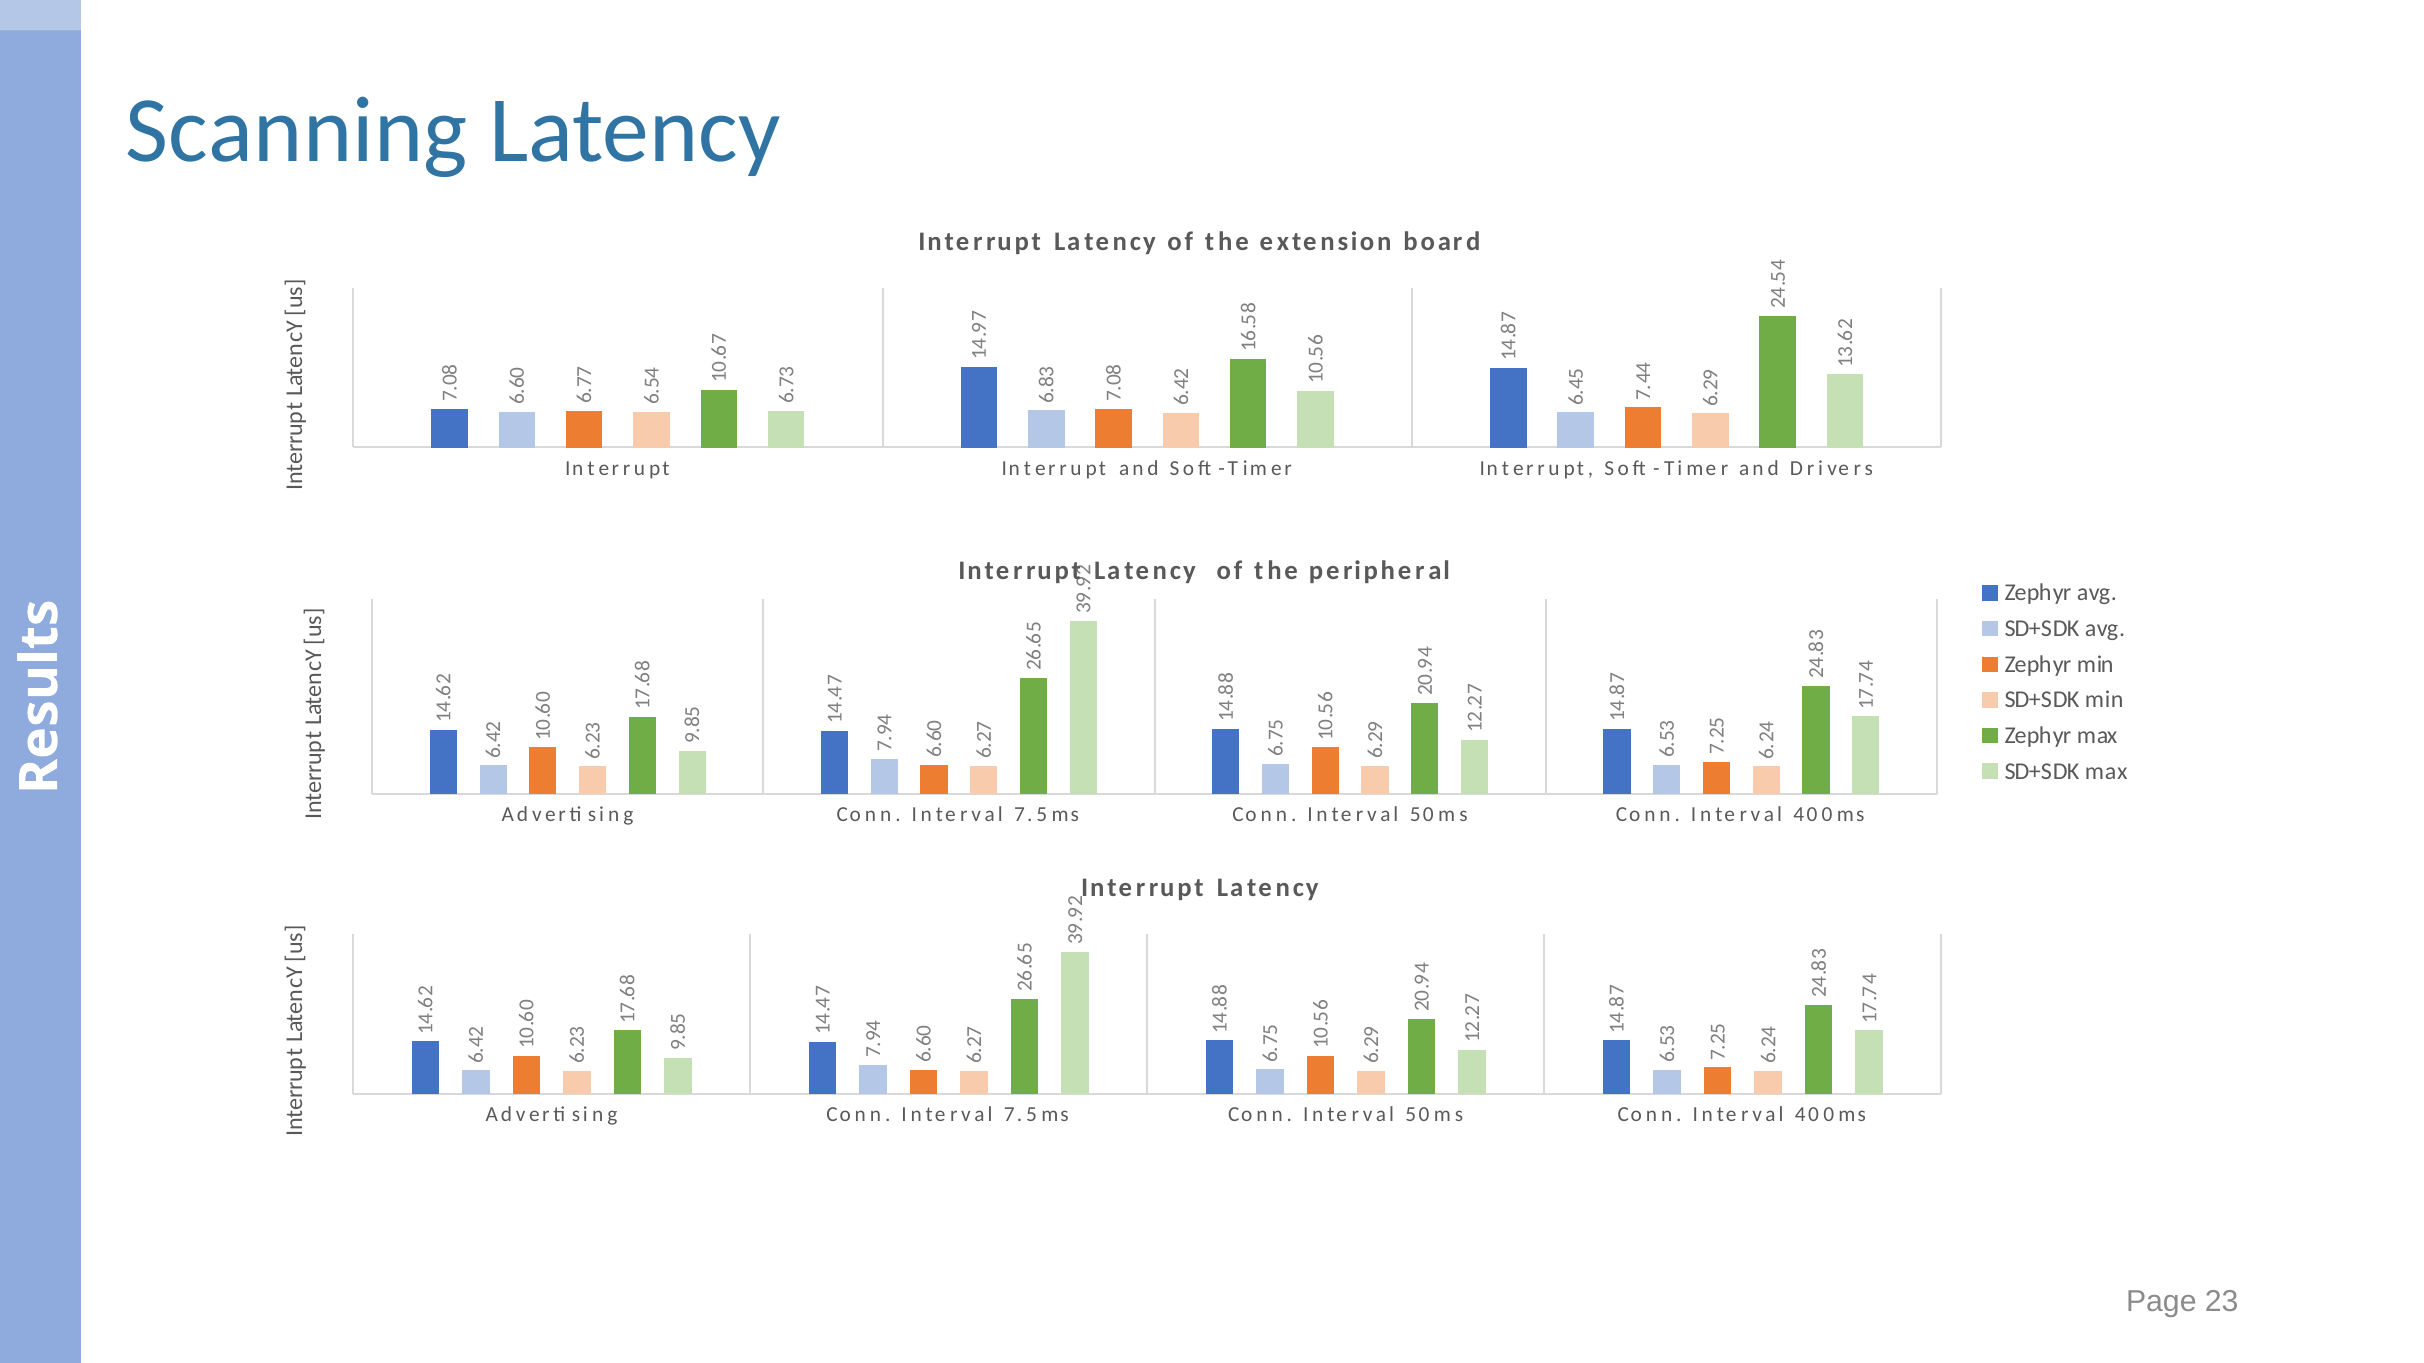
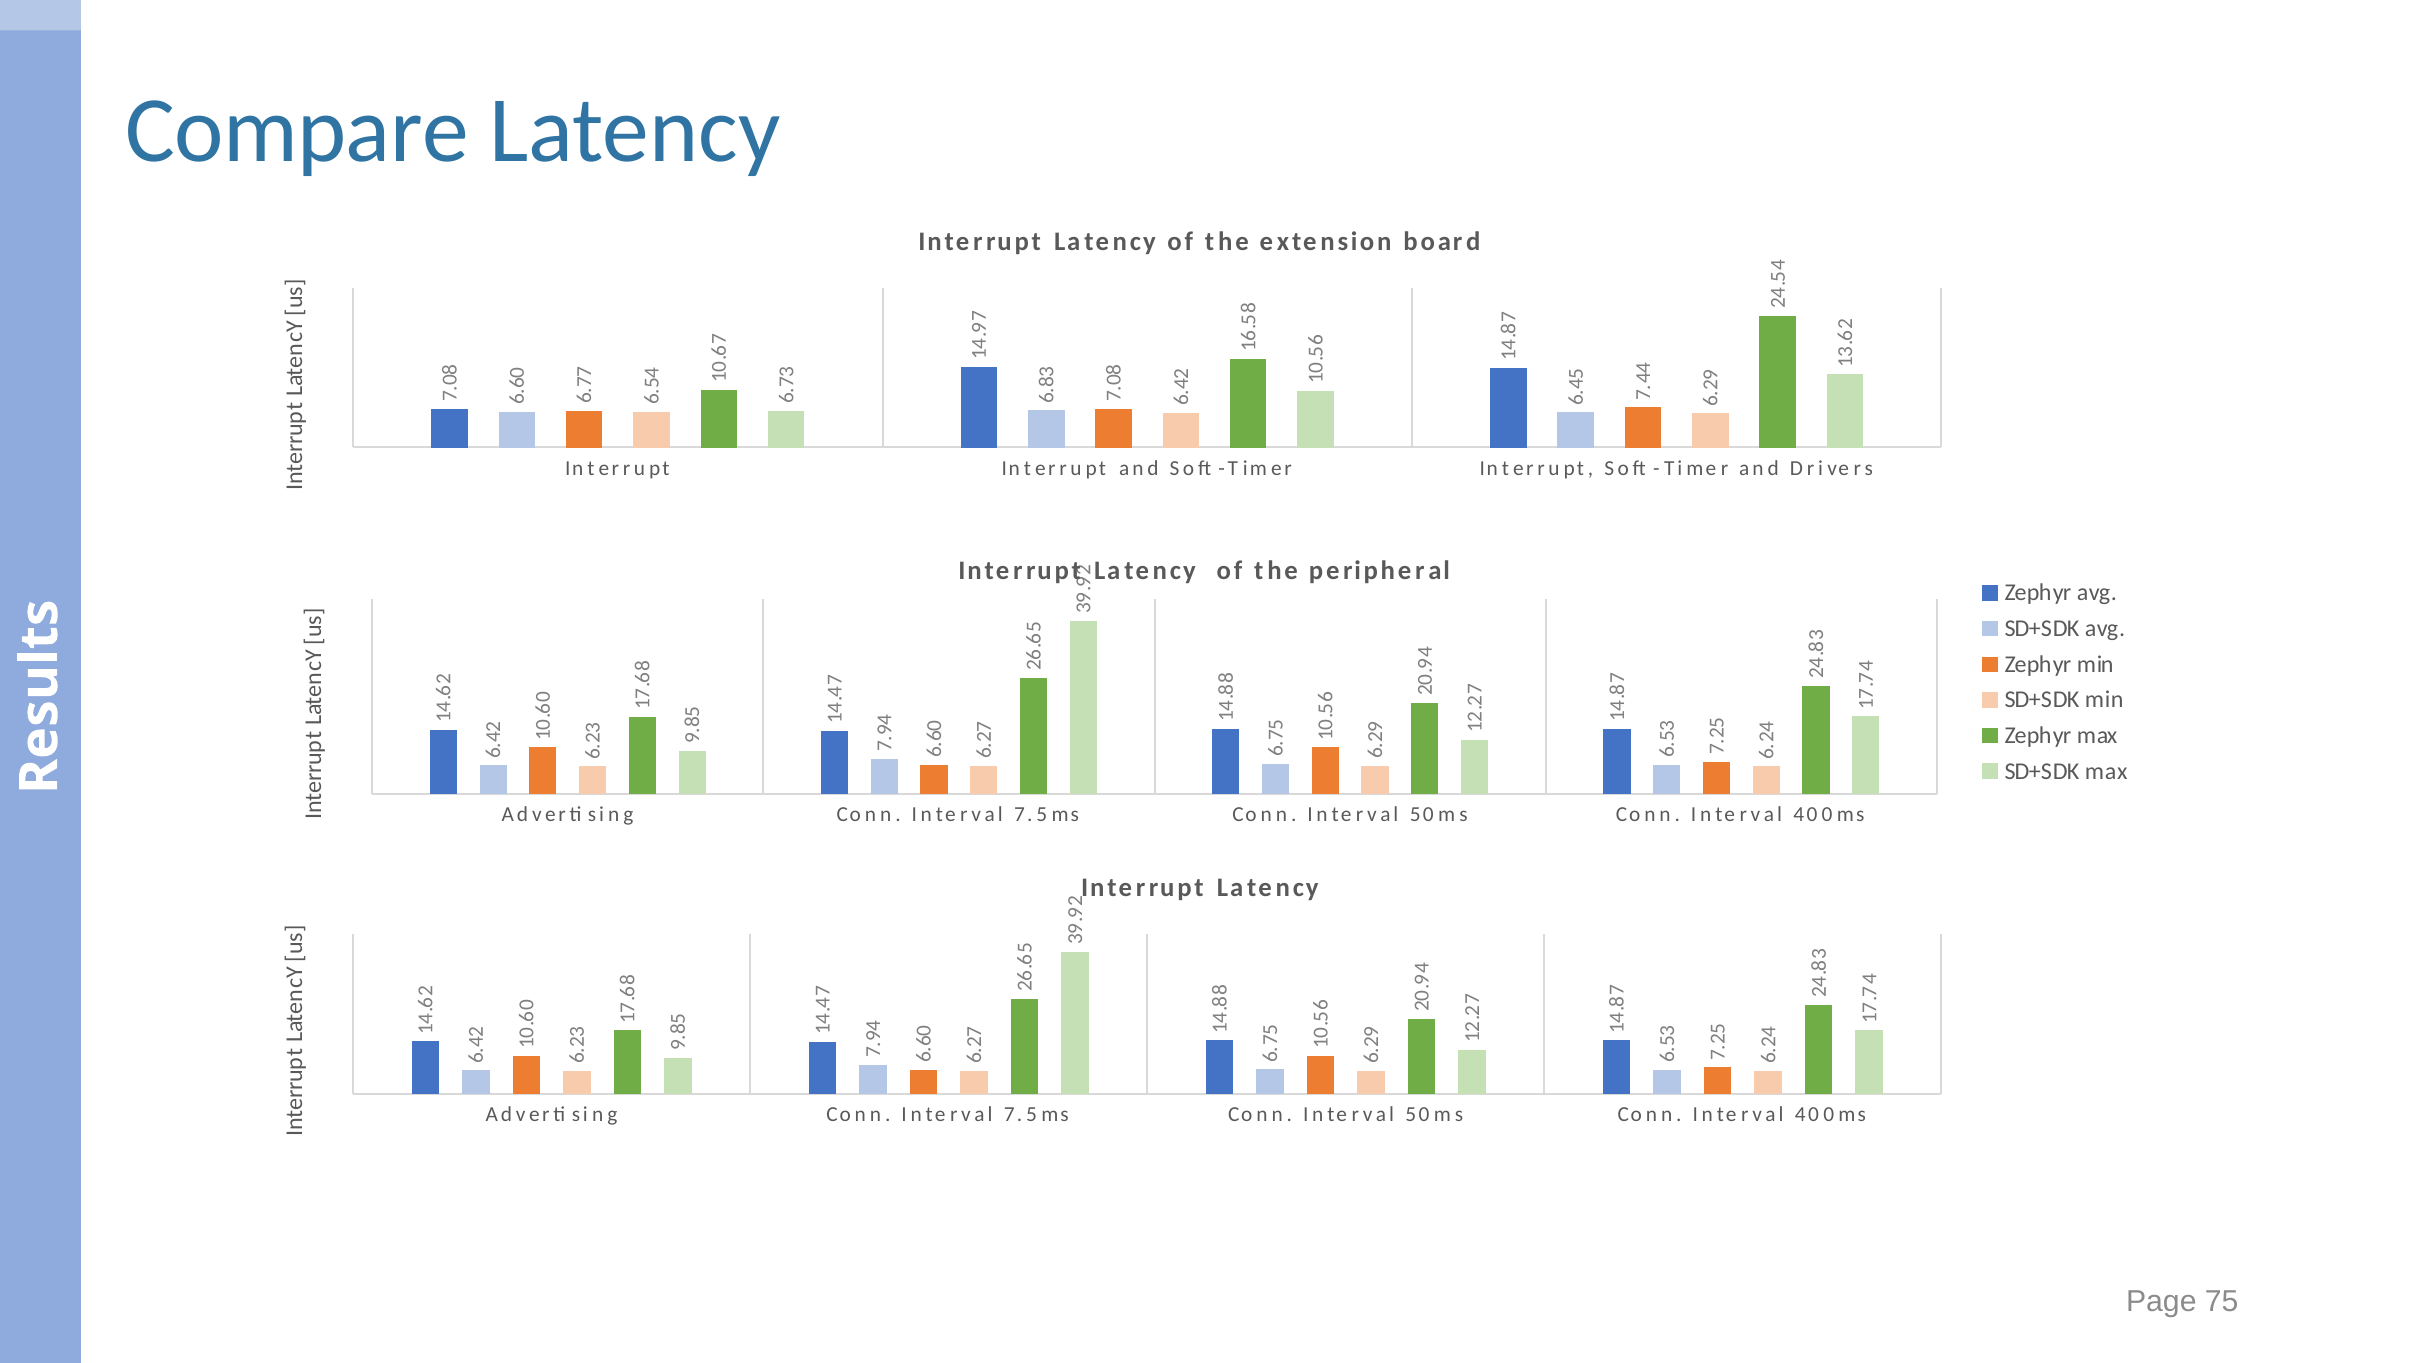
Scanning: Scanning -> Compare
23: 23 -> 75
